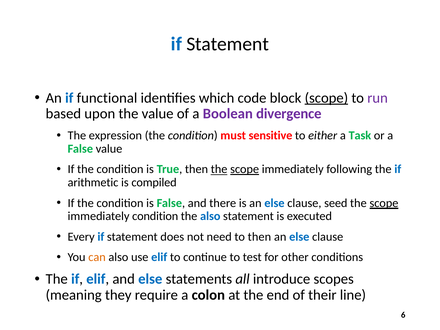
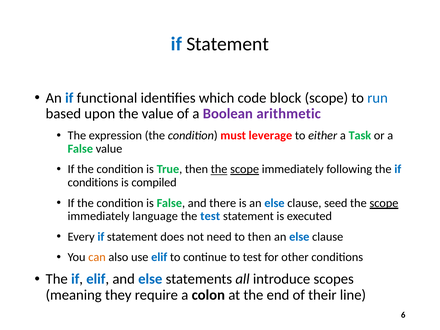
scope at (326, 98) underline: present -> none
run colour: purple -> blue
divergence: divergence -> arithmetic
sensitive: sensitive -> leverage
arithmetic at (93, 182): arithmetic -> conditions
immediately condition: condition -> language
the also: also -> test
